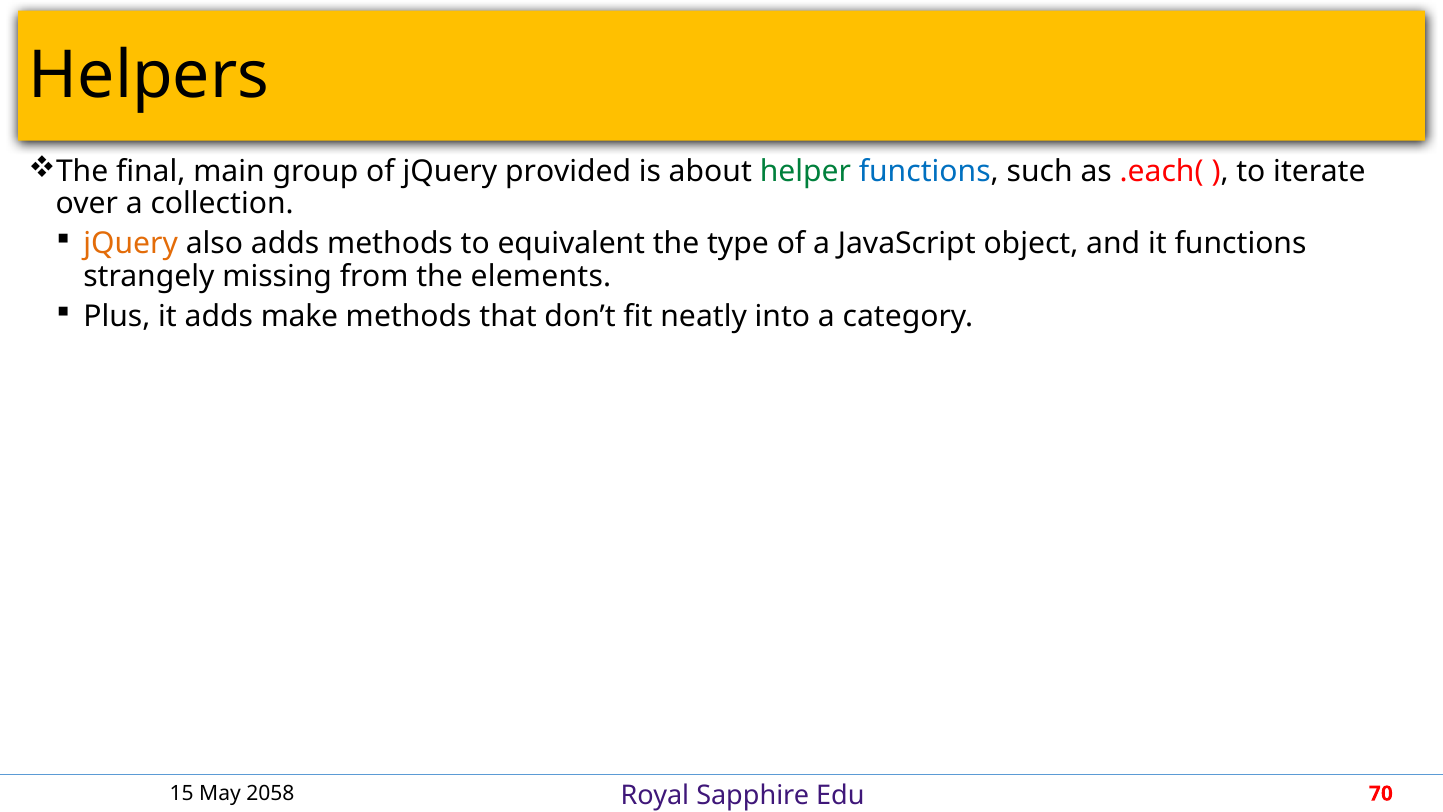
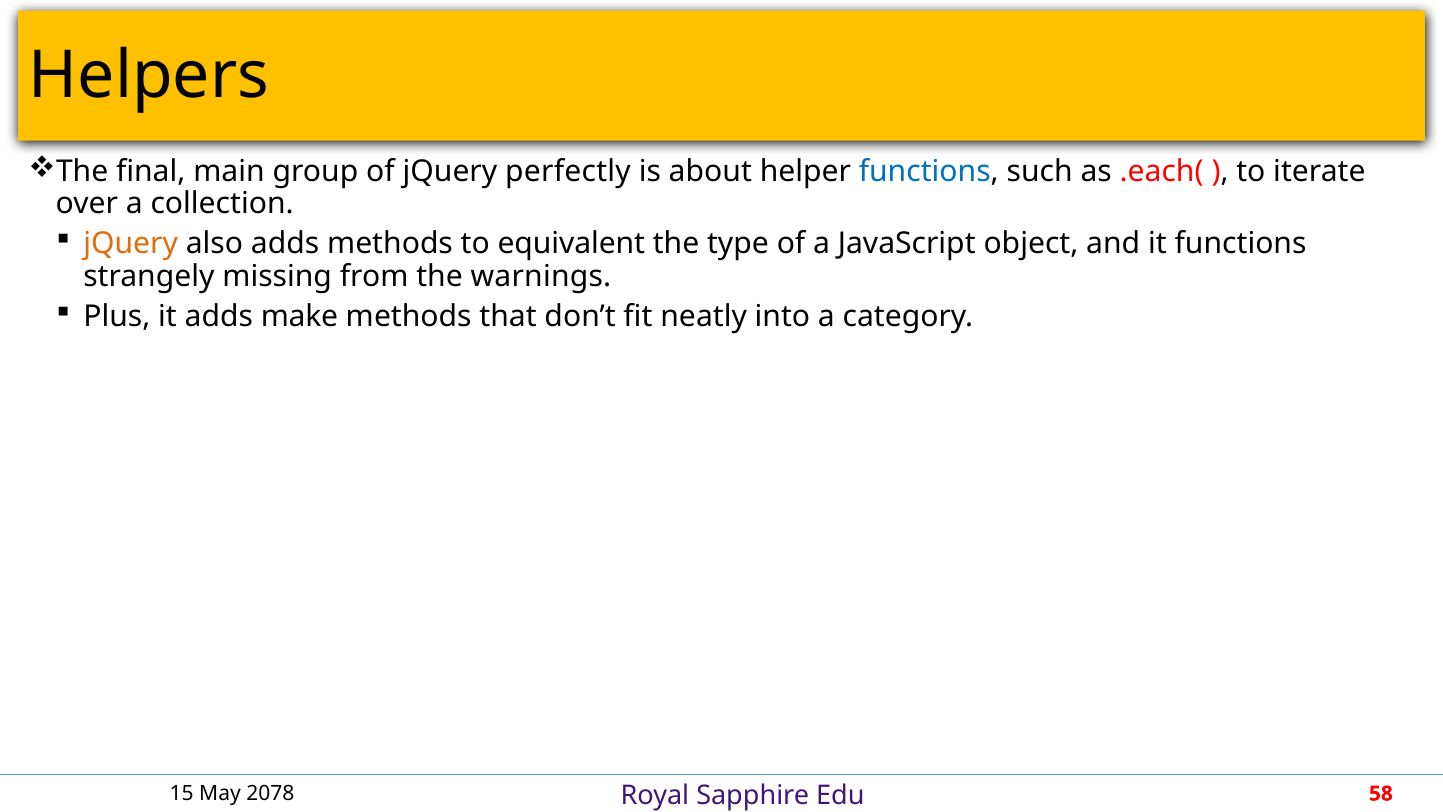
provided: provided -> perfectly
helper colour: green -> black
elements: elements -> warnings
2058: 2058 -> 2078
70: 70 -> 58
